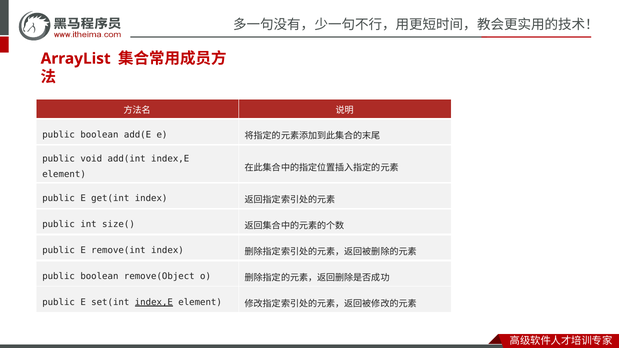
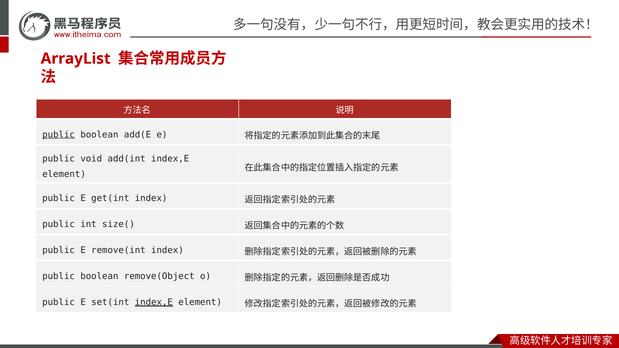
public at (59, 135) underline: none -> present
